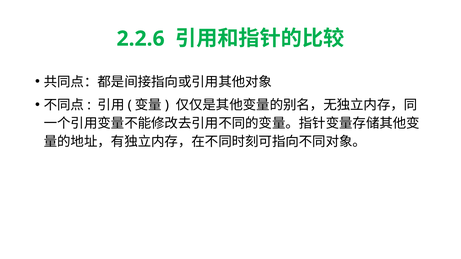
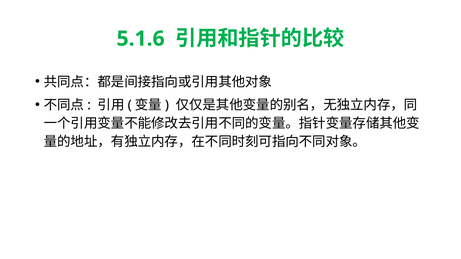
2.2.6: 2.2.6 -> 5.1.6
